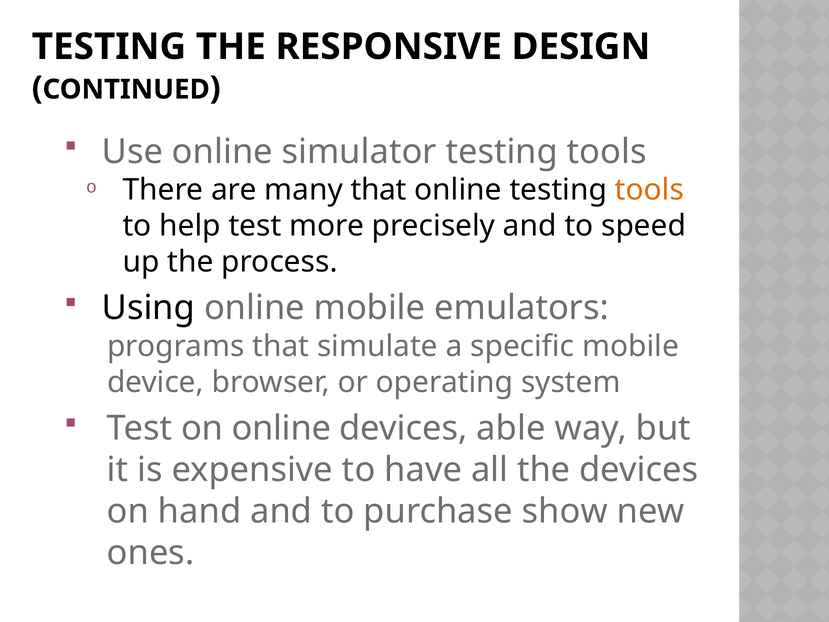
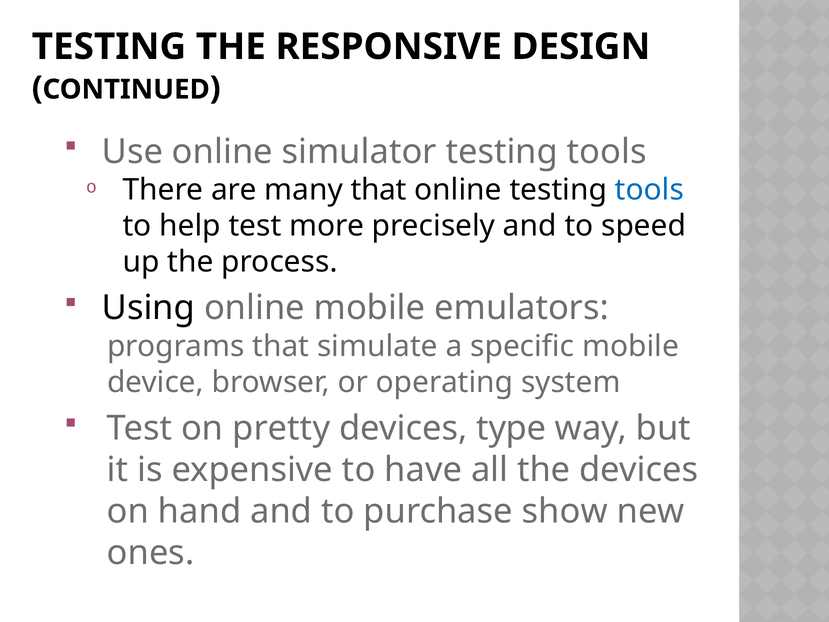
tools at (649, 190) colour: orange -> blue
on online: online -> pretty
able: able -> type
